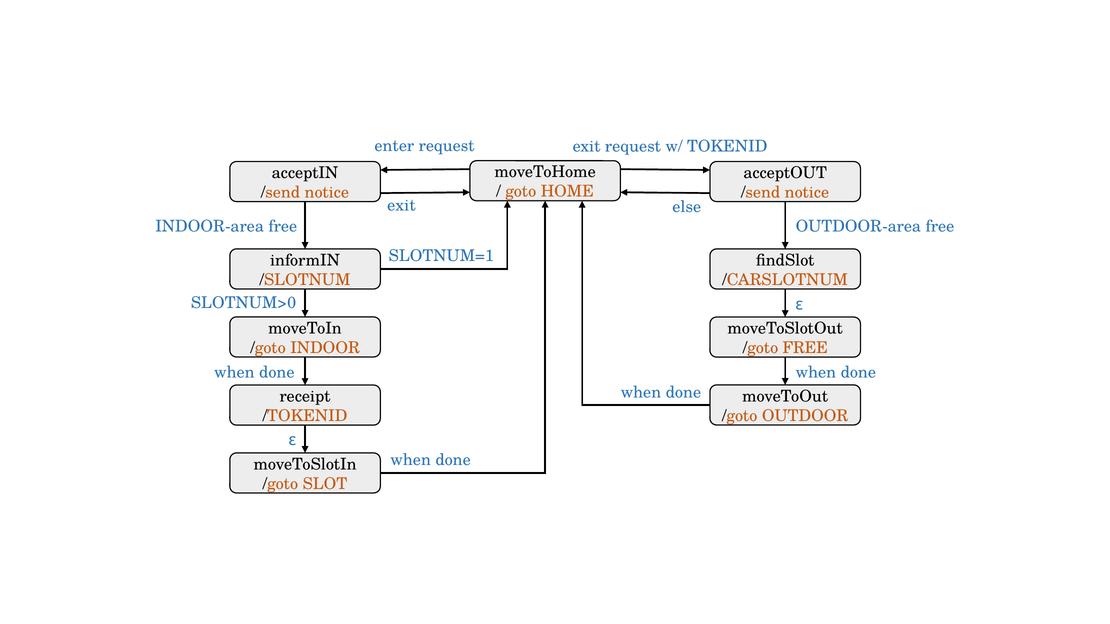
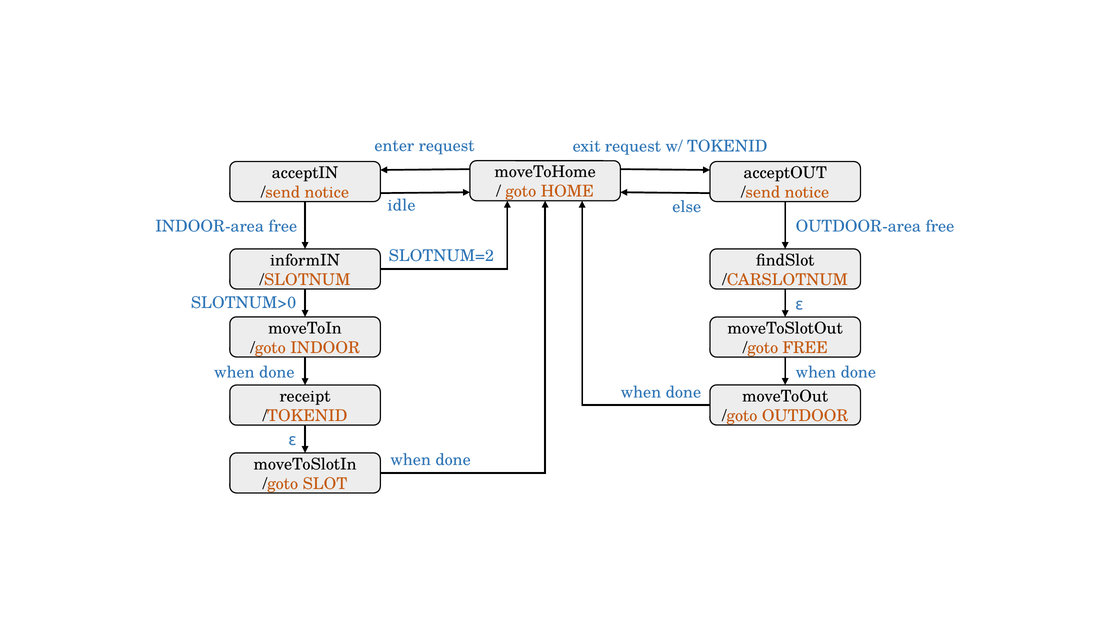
exit at (401, 206): exit -> idle
SLOTNUM=1: SLOTNUM=1 -> SLOTNUM=2
